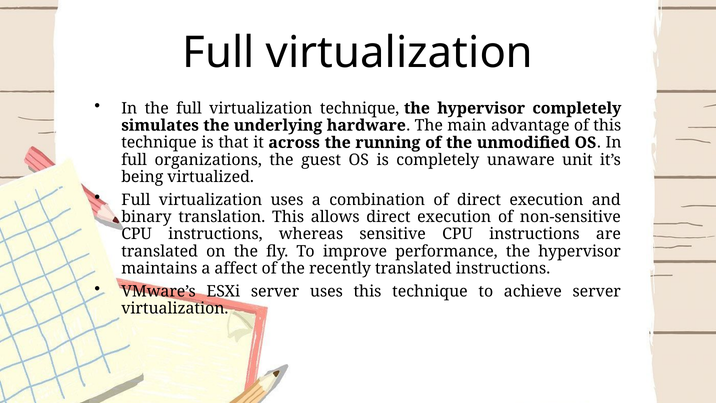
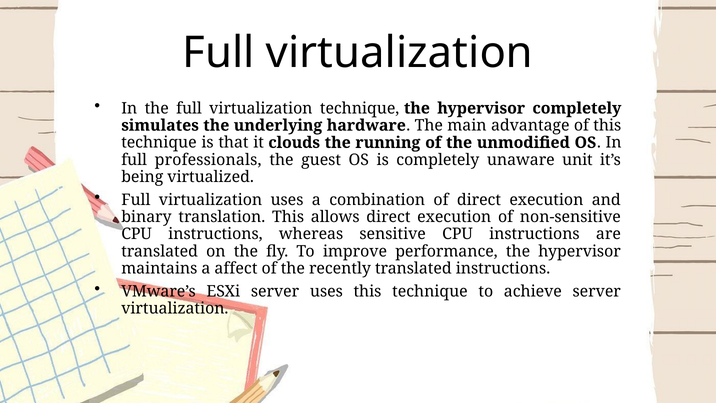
across: across -> clouds
organizations: organizations -> professionals
